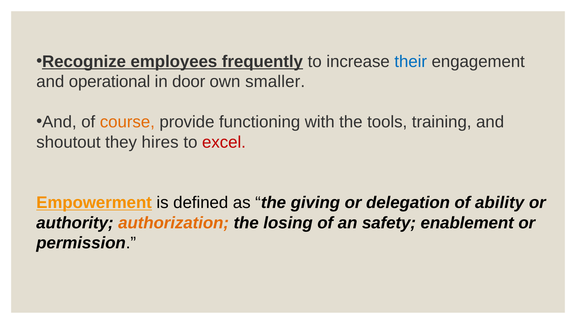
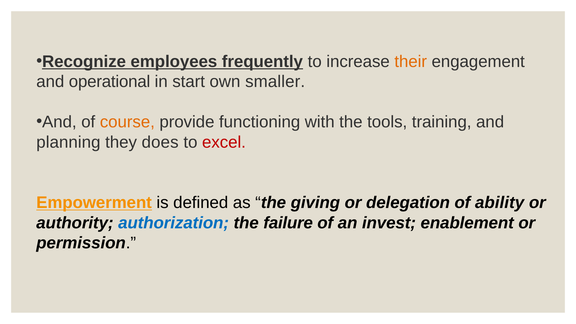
their colour: blue -> orange
door: door -> start
shoutout: shoutout -> planning
hires: hires -> does
authorization colour: orange -> blue
losing: losing -> failure
safety: safety -> invest
